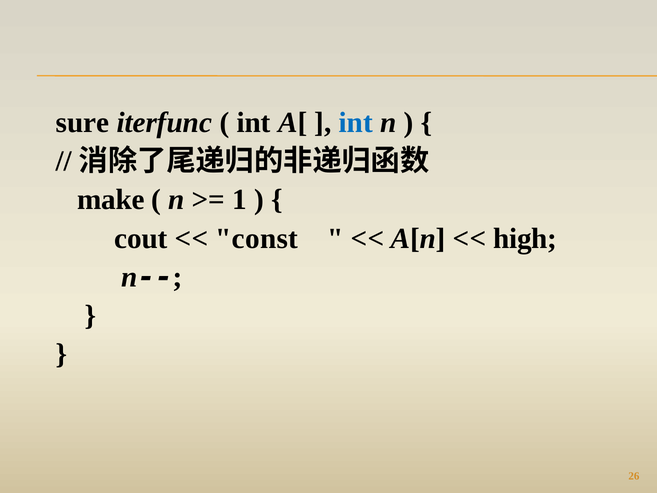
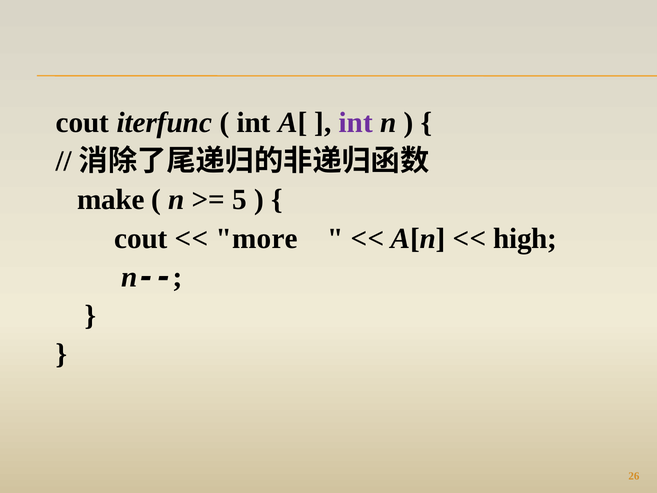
sure at (82, 123): sure -> cout
int at (356, 123) colour: blue -> purple
1: 1 -> 5
const: const -> more
